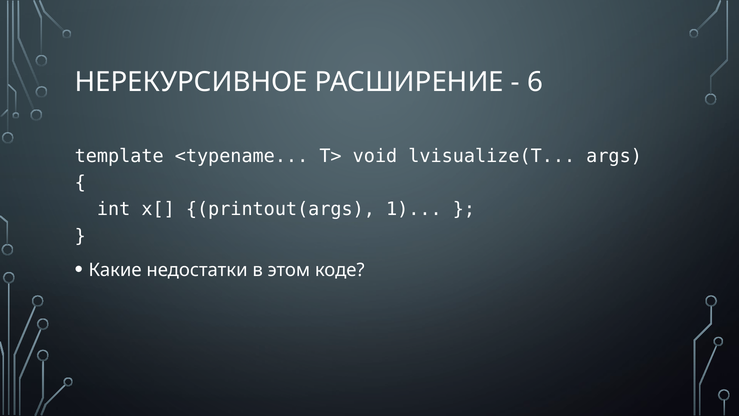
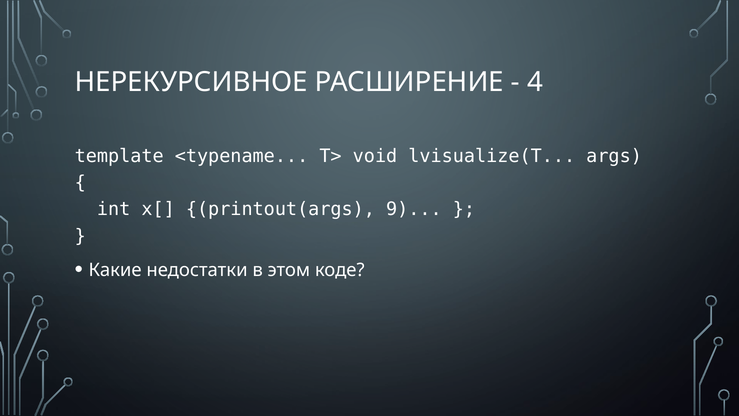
6: 6 -> 4
1: 1 -> 9
